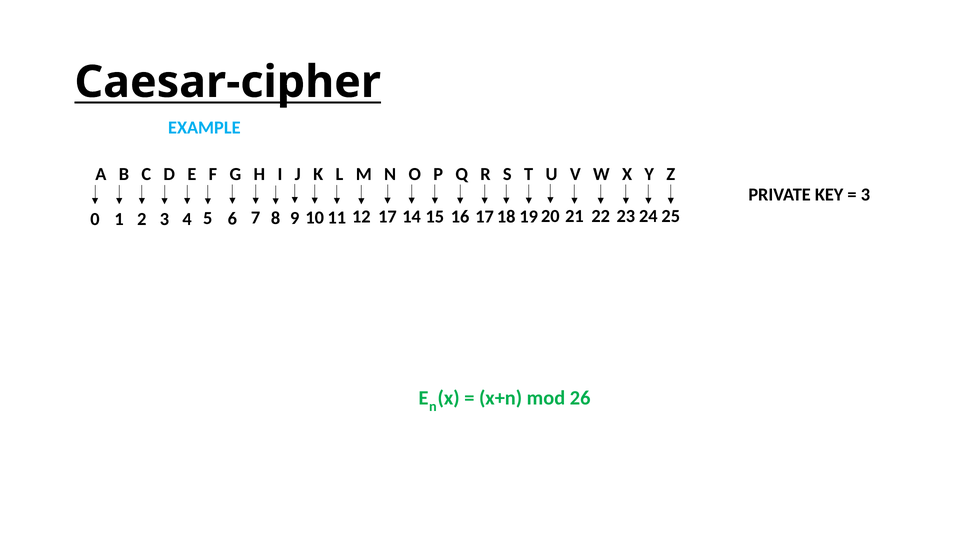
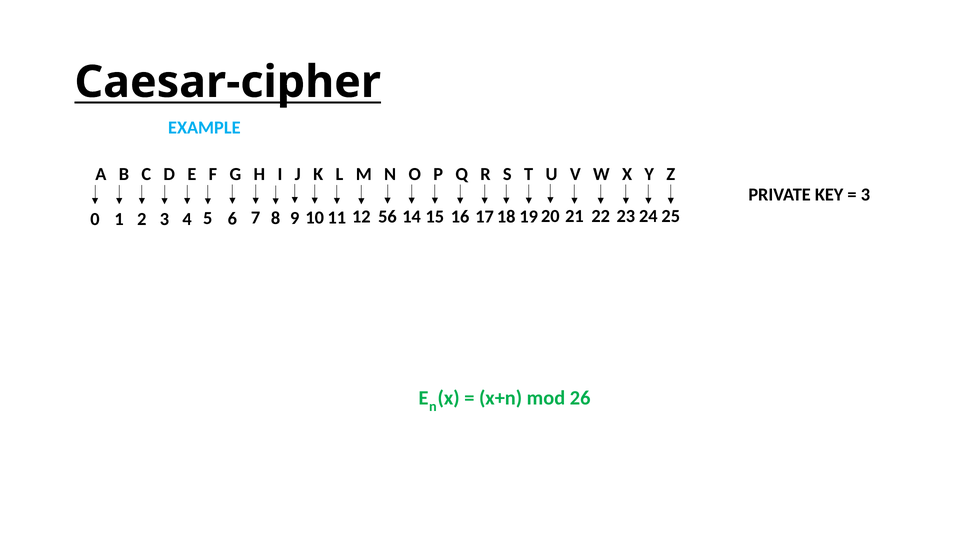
17: 17 -> 56
